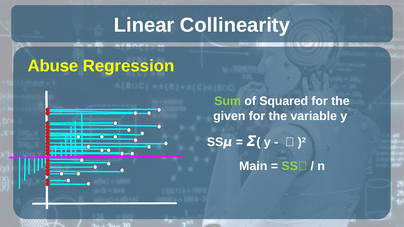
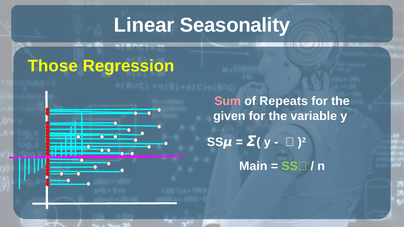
Collinearity: Collinearity -> Seasonality
Abuse: Abuse -> Those
Sum colour: light green -> pink
Squared: Squared -> Repeats
